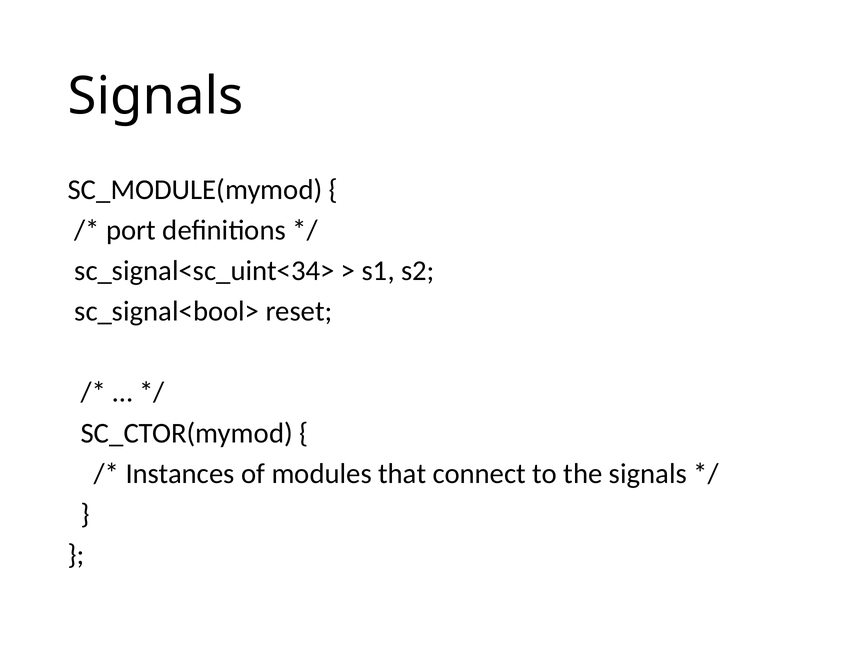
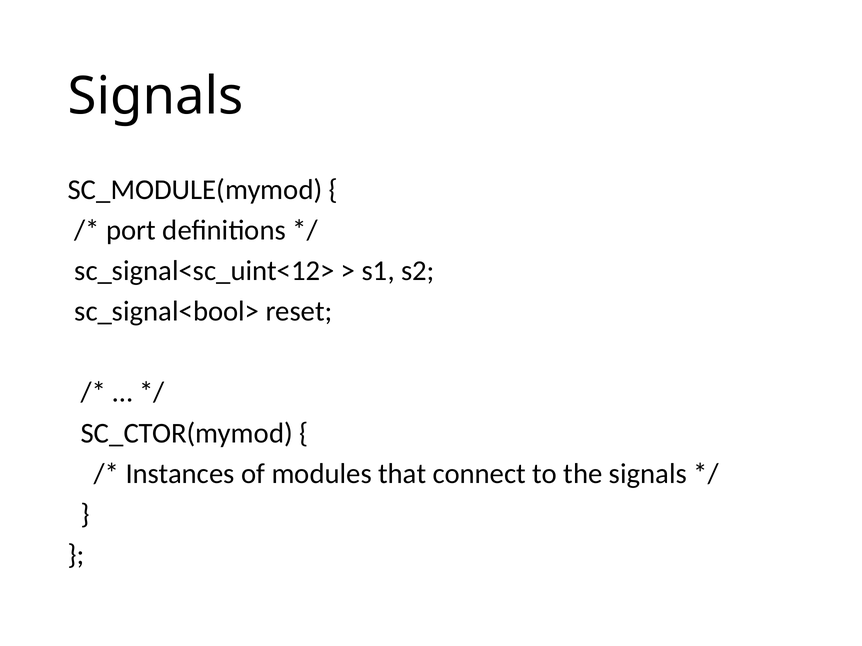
sc_signal<sc_uint<34>: sc_signal<sc_uint<34> -> sc_signal<sc_uint<12>
